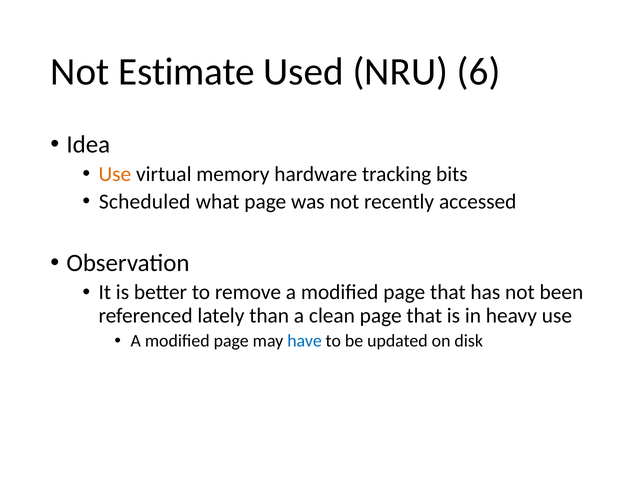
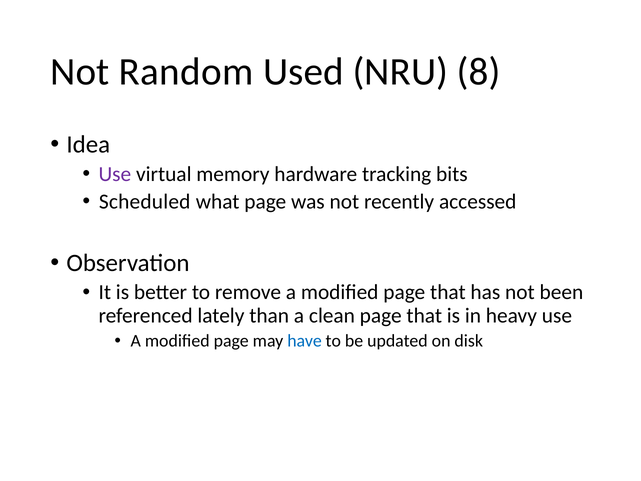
Estimate: Estimate -> Random
6: 6 -> 8
Use at (115, 174) colour: orange -> purple
